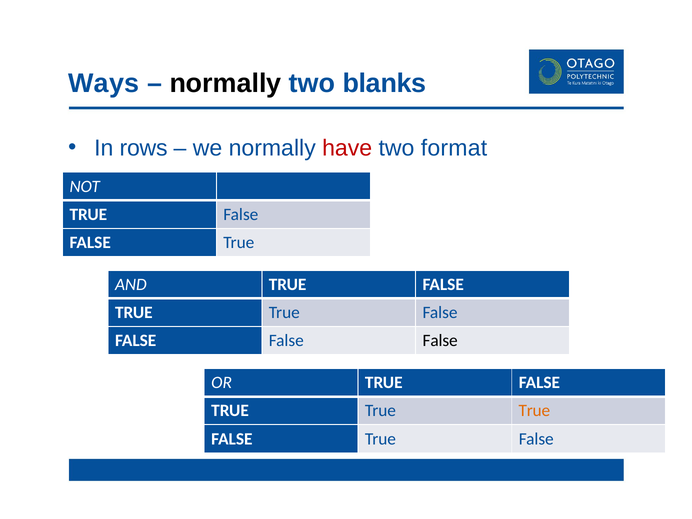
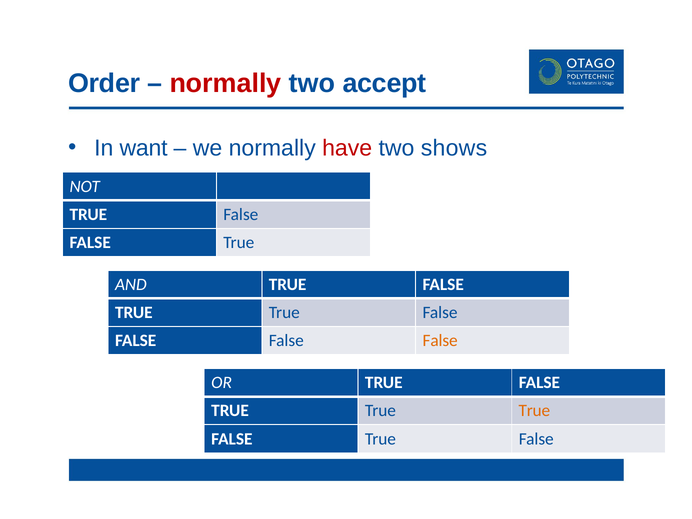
Ways: Ways -> Order
normally at (225, 83) colour: black -> red
blanks: blanks -> accept
rows: rows -> want
format: format -> shows
False at (440, 341) colour: black -> orange
